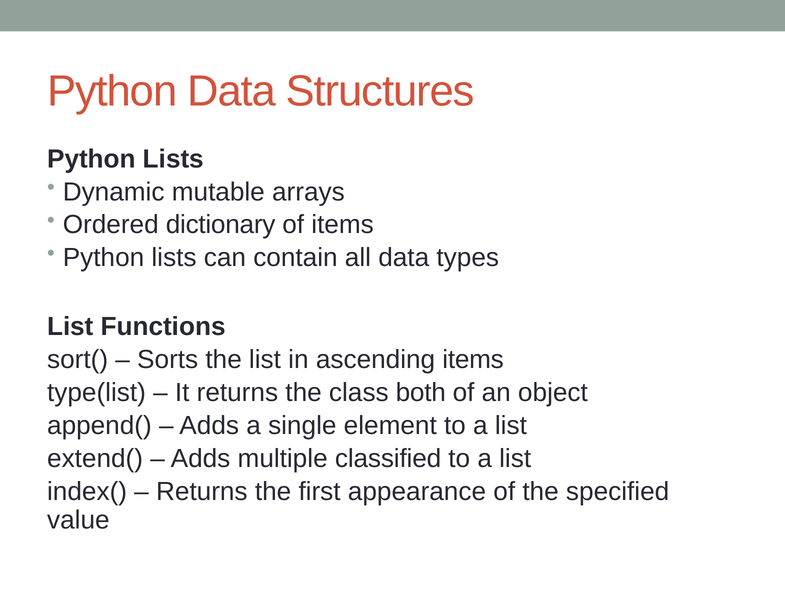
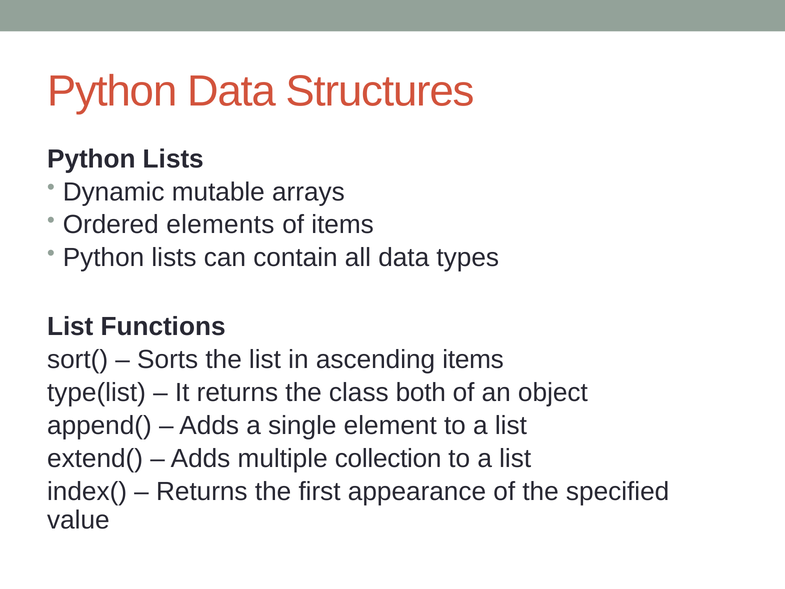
dictionary: dictionary -> elements
classified: classified -> collection
